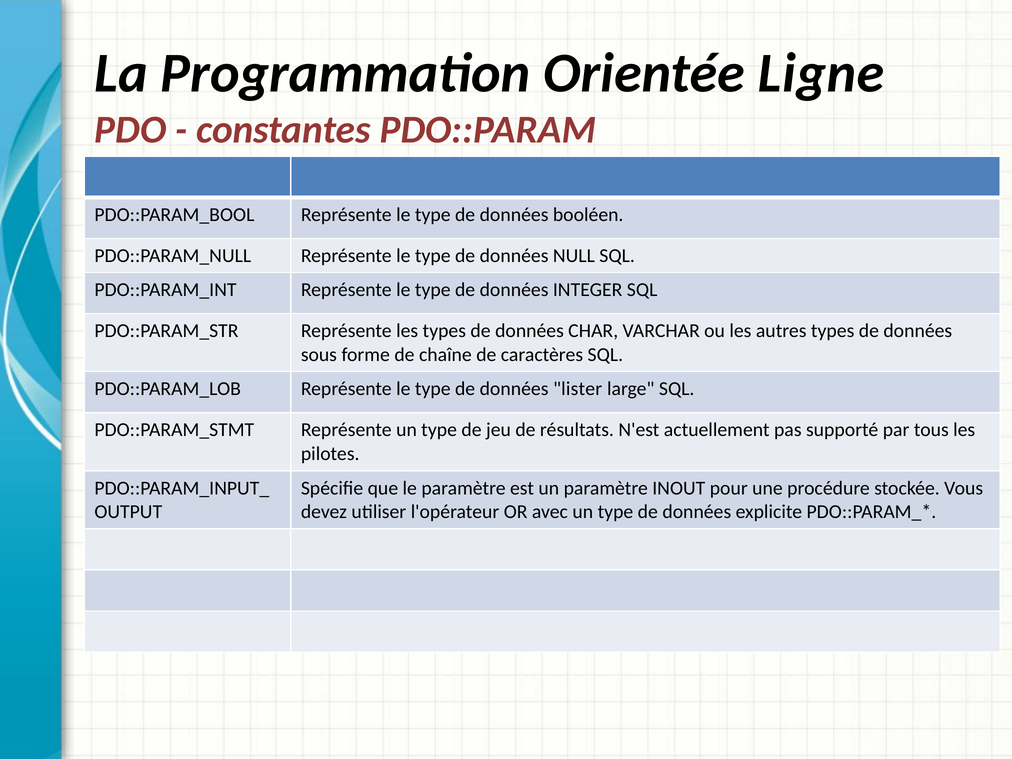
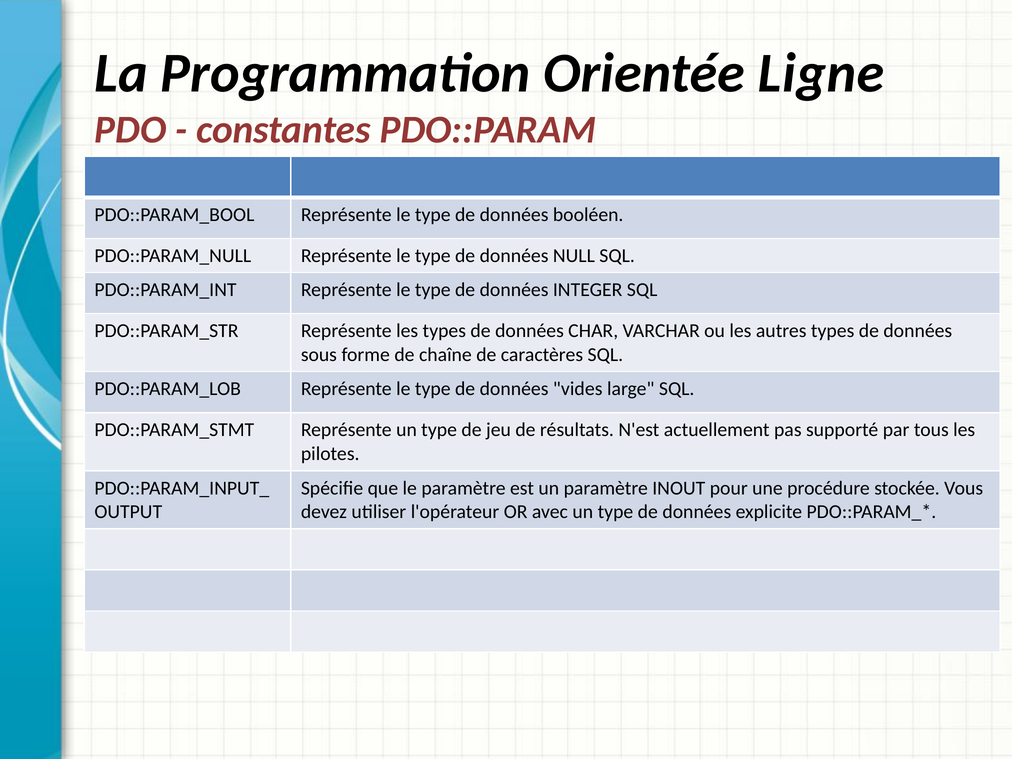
lister: lister -> vides
